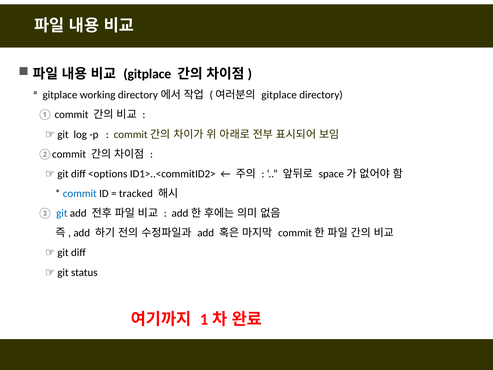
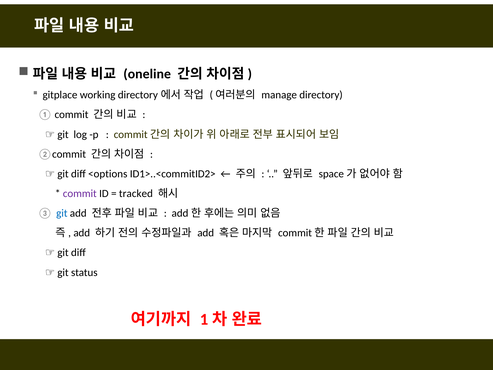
gitplace at (147, 74): gitplace -> oneline
gitplace at (279, 95): gitplace -> manage
commit at (80, 193) colour: blue -> purple
